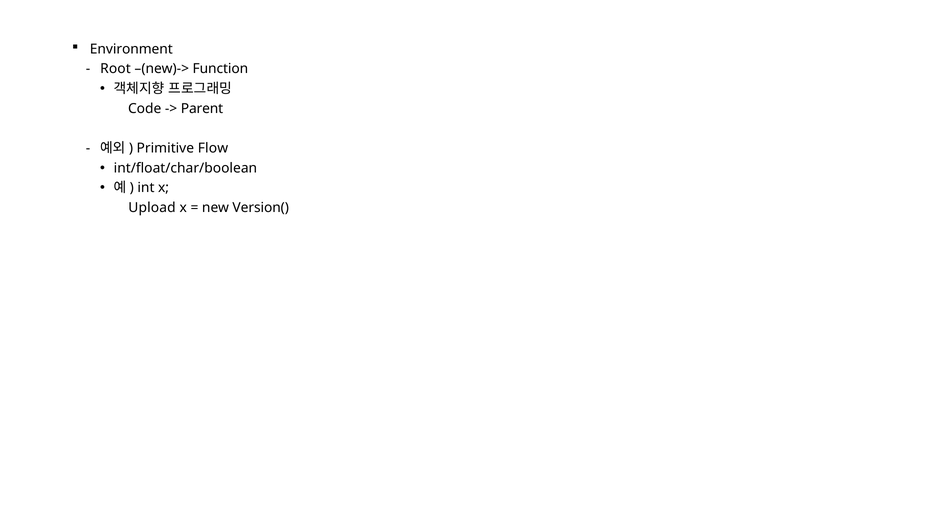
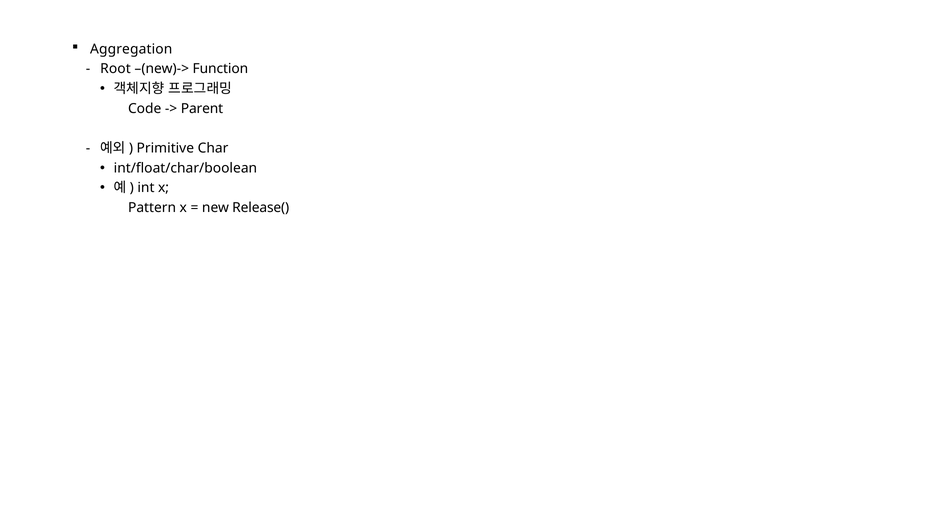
Environment: Environment -> Aggregation
Flow: Flow -> Char
Upload: Upload -> Pattern
Version(: Version( -> Release(
